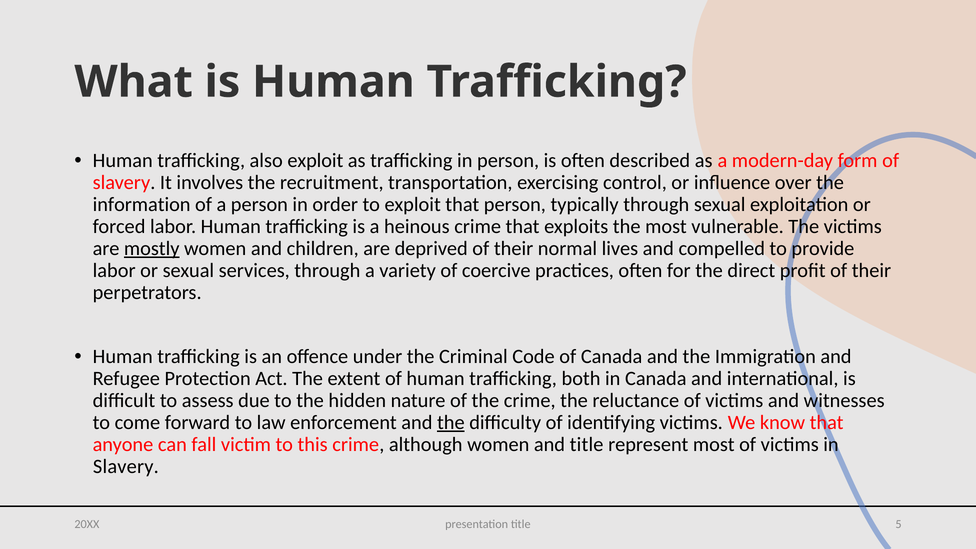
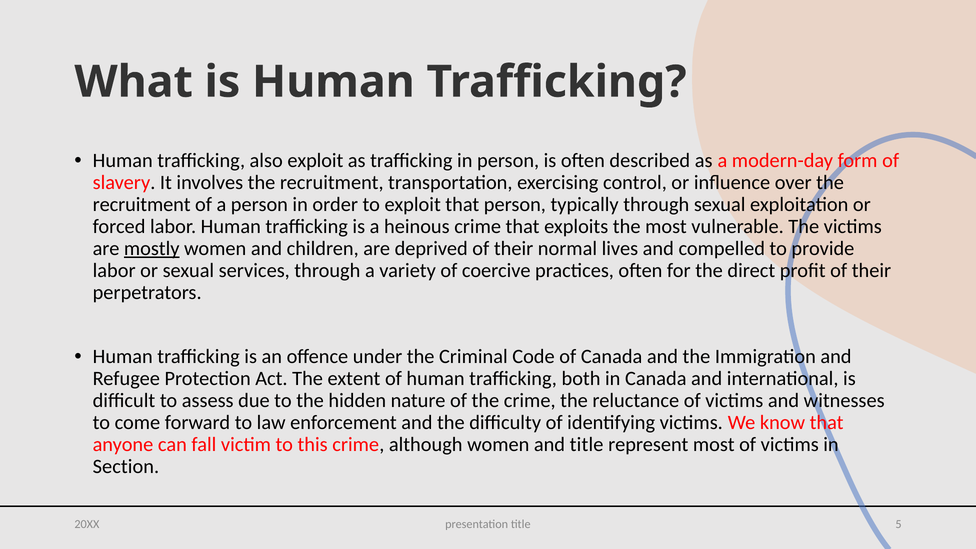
information at (142, 205): information -> recruitment
the at (451, 423) underline: present -> none
Slavery at (126, 466): Slavery -> Section
